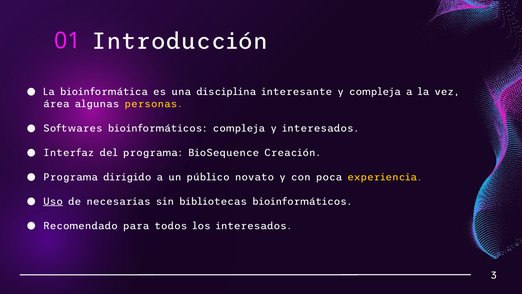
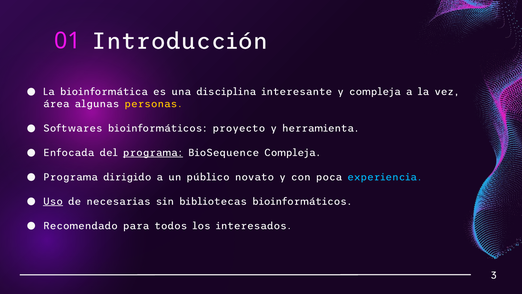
bioinformáticos compleja: compleja -> proyecto
y interesados: interesados -> herramienta
Interfaz: Interfaz -> Enfocada
programa at (153, 152) underline: none -> present
BioSequence Creación: Creación -> Compleja
experiencia colour: yellow -> light blue
